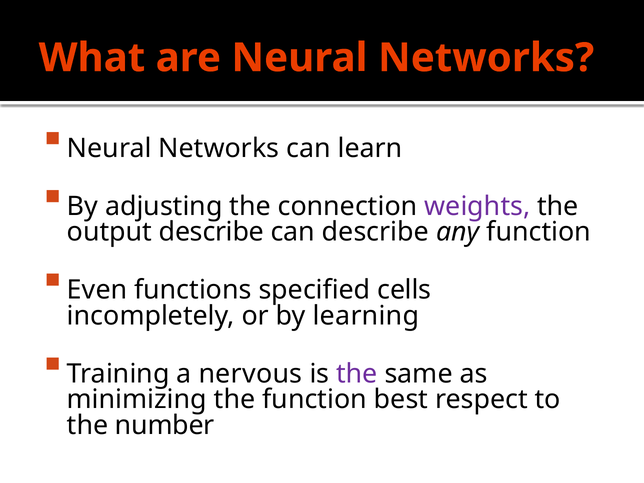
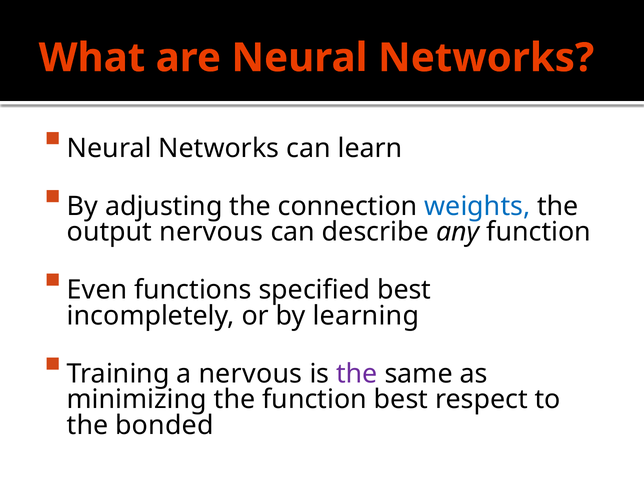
weights colour: purple -> blue
output describe: describe -> nervous
specified cells: cells -> best
number: number -> bonded
